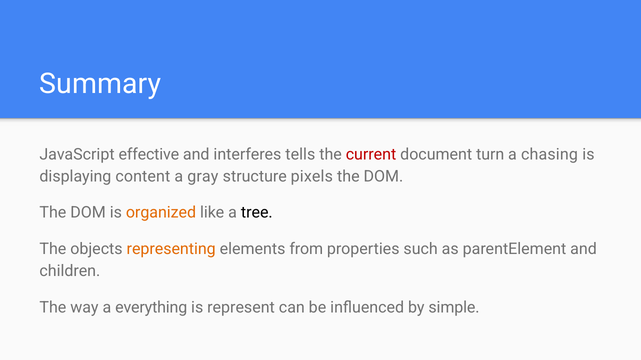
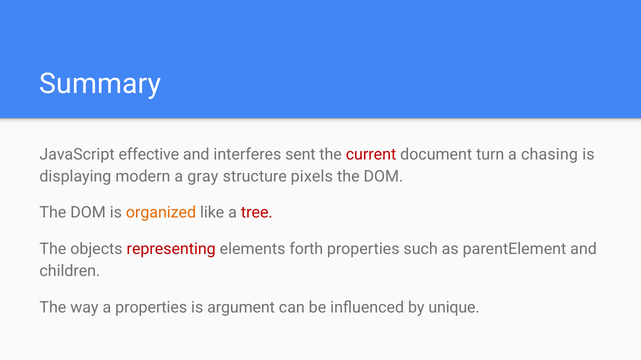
tells: tells -> sent
content: content -> modern
tree colour: black -> red
representing colour: orange -> red
from: from -> forth
a everything: everything -> properties
represent: represent -> argument
simple: simple -> unique
